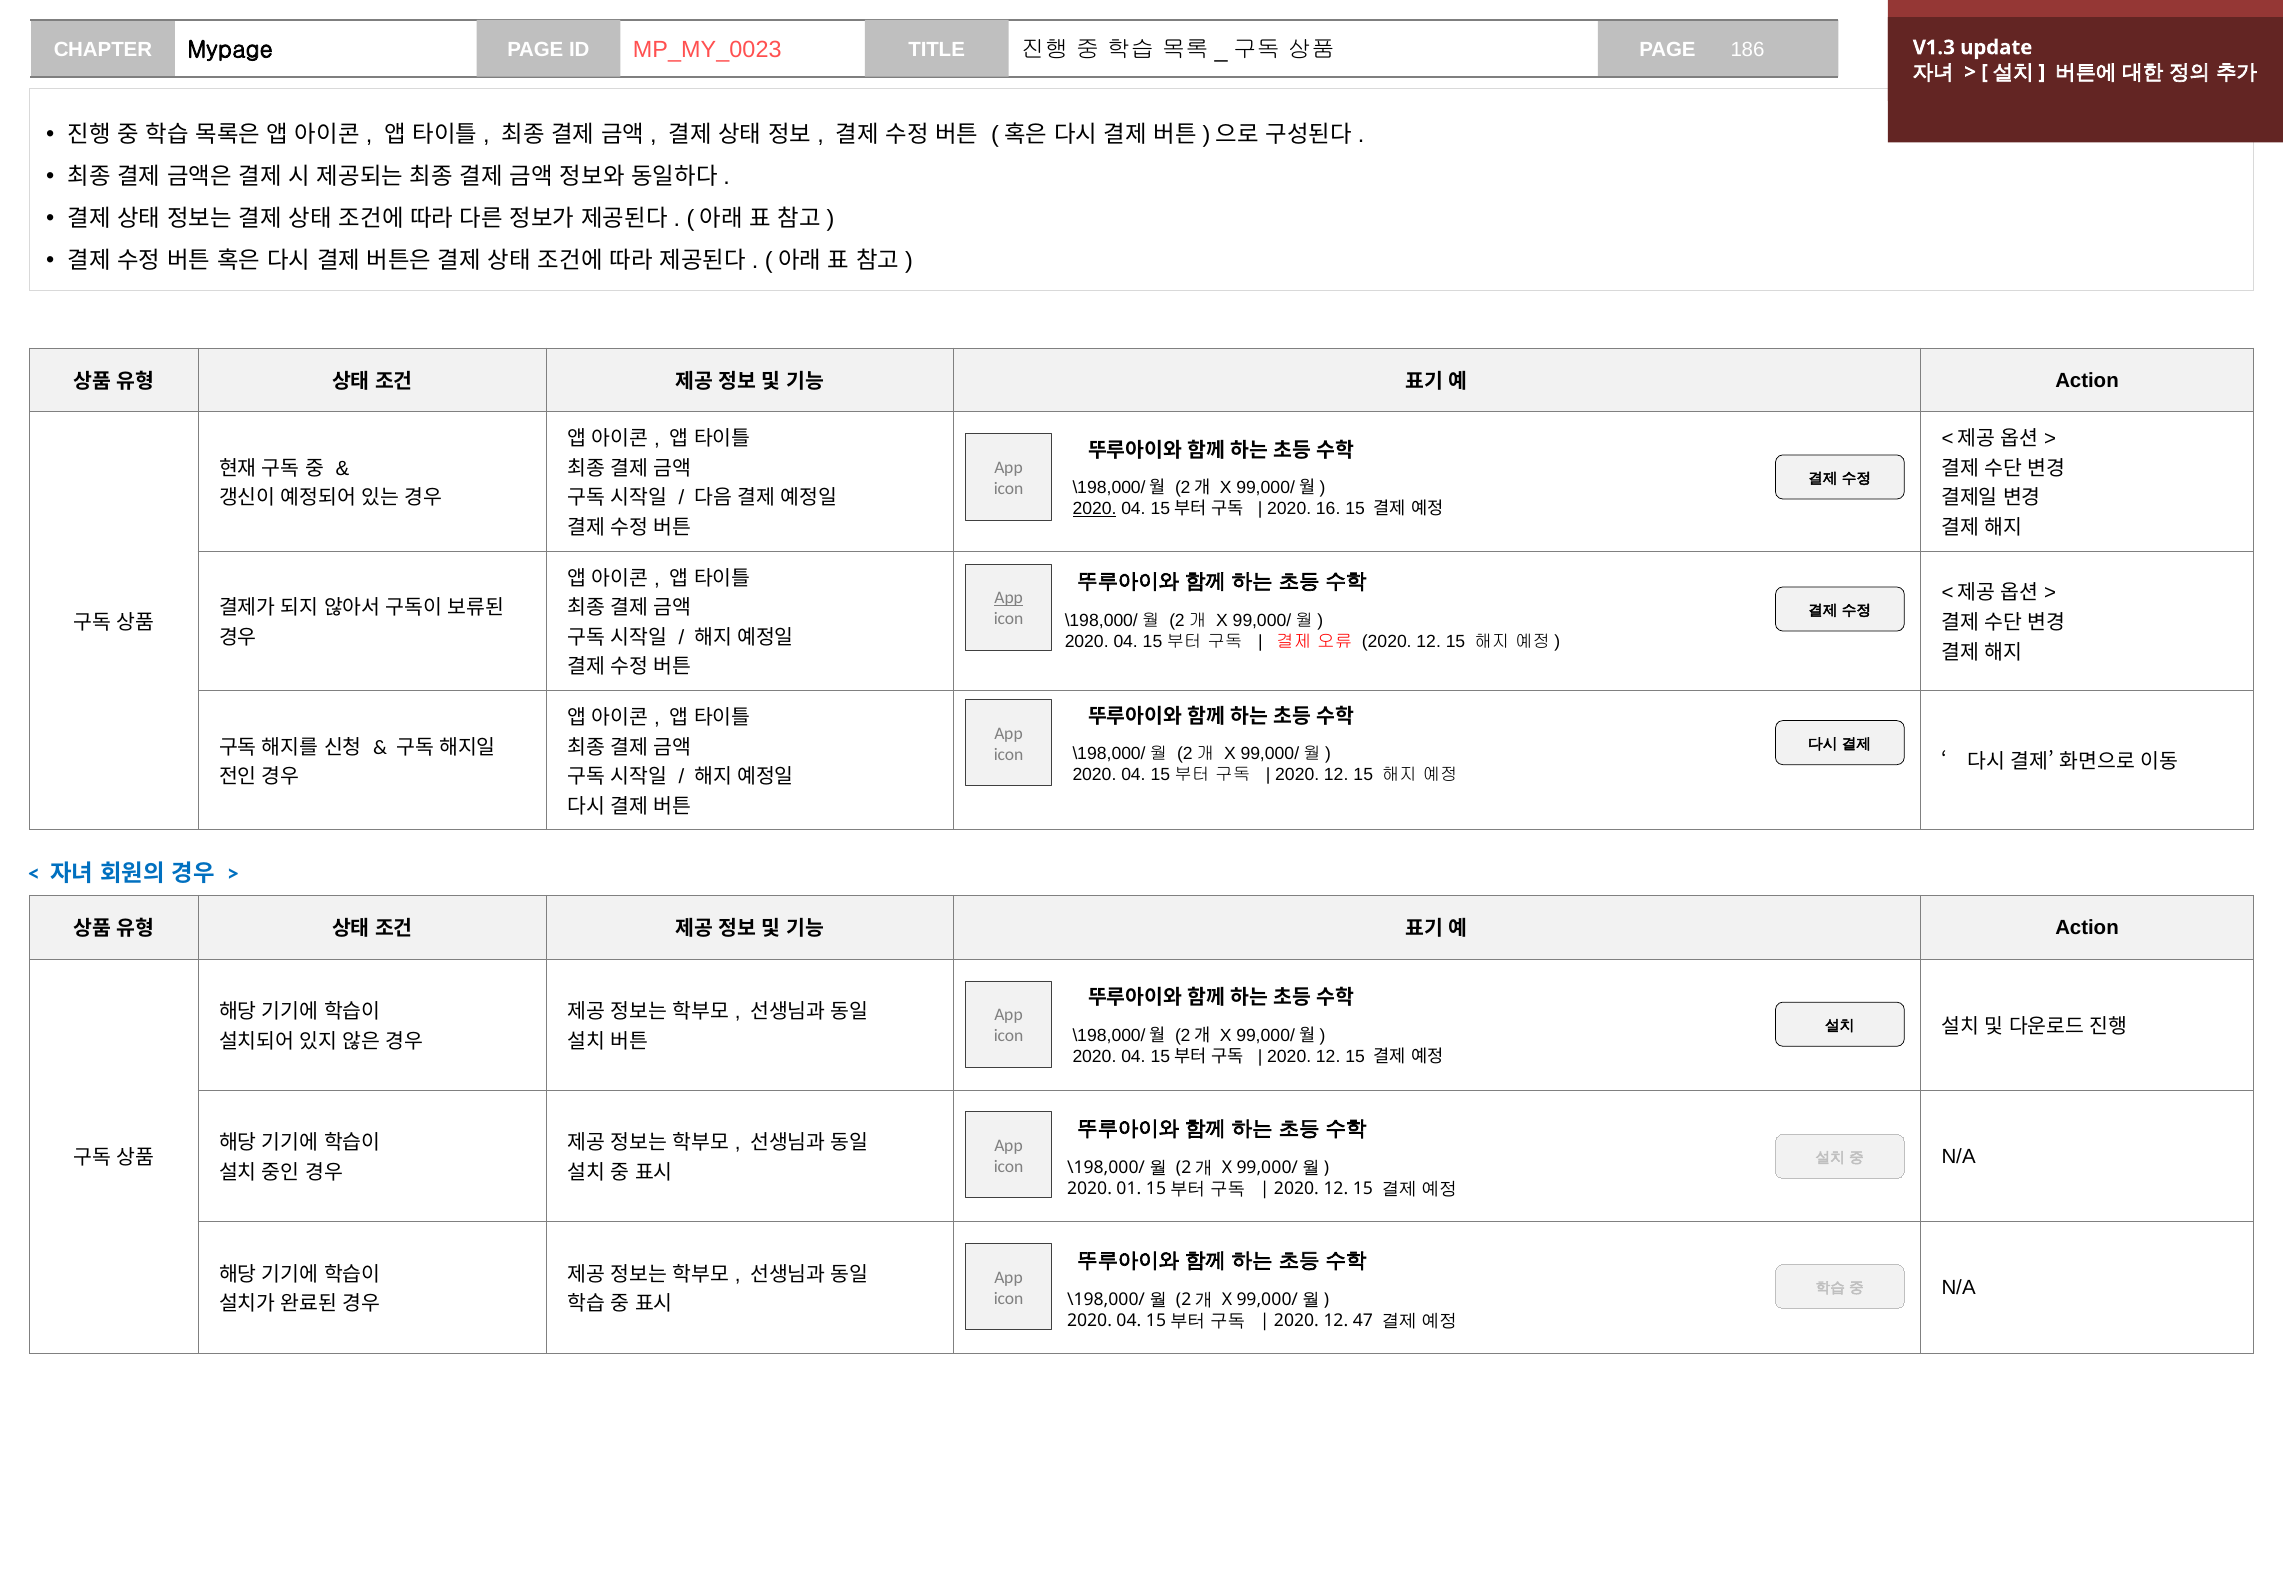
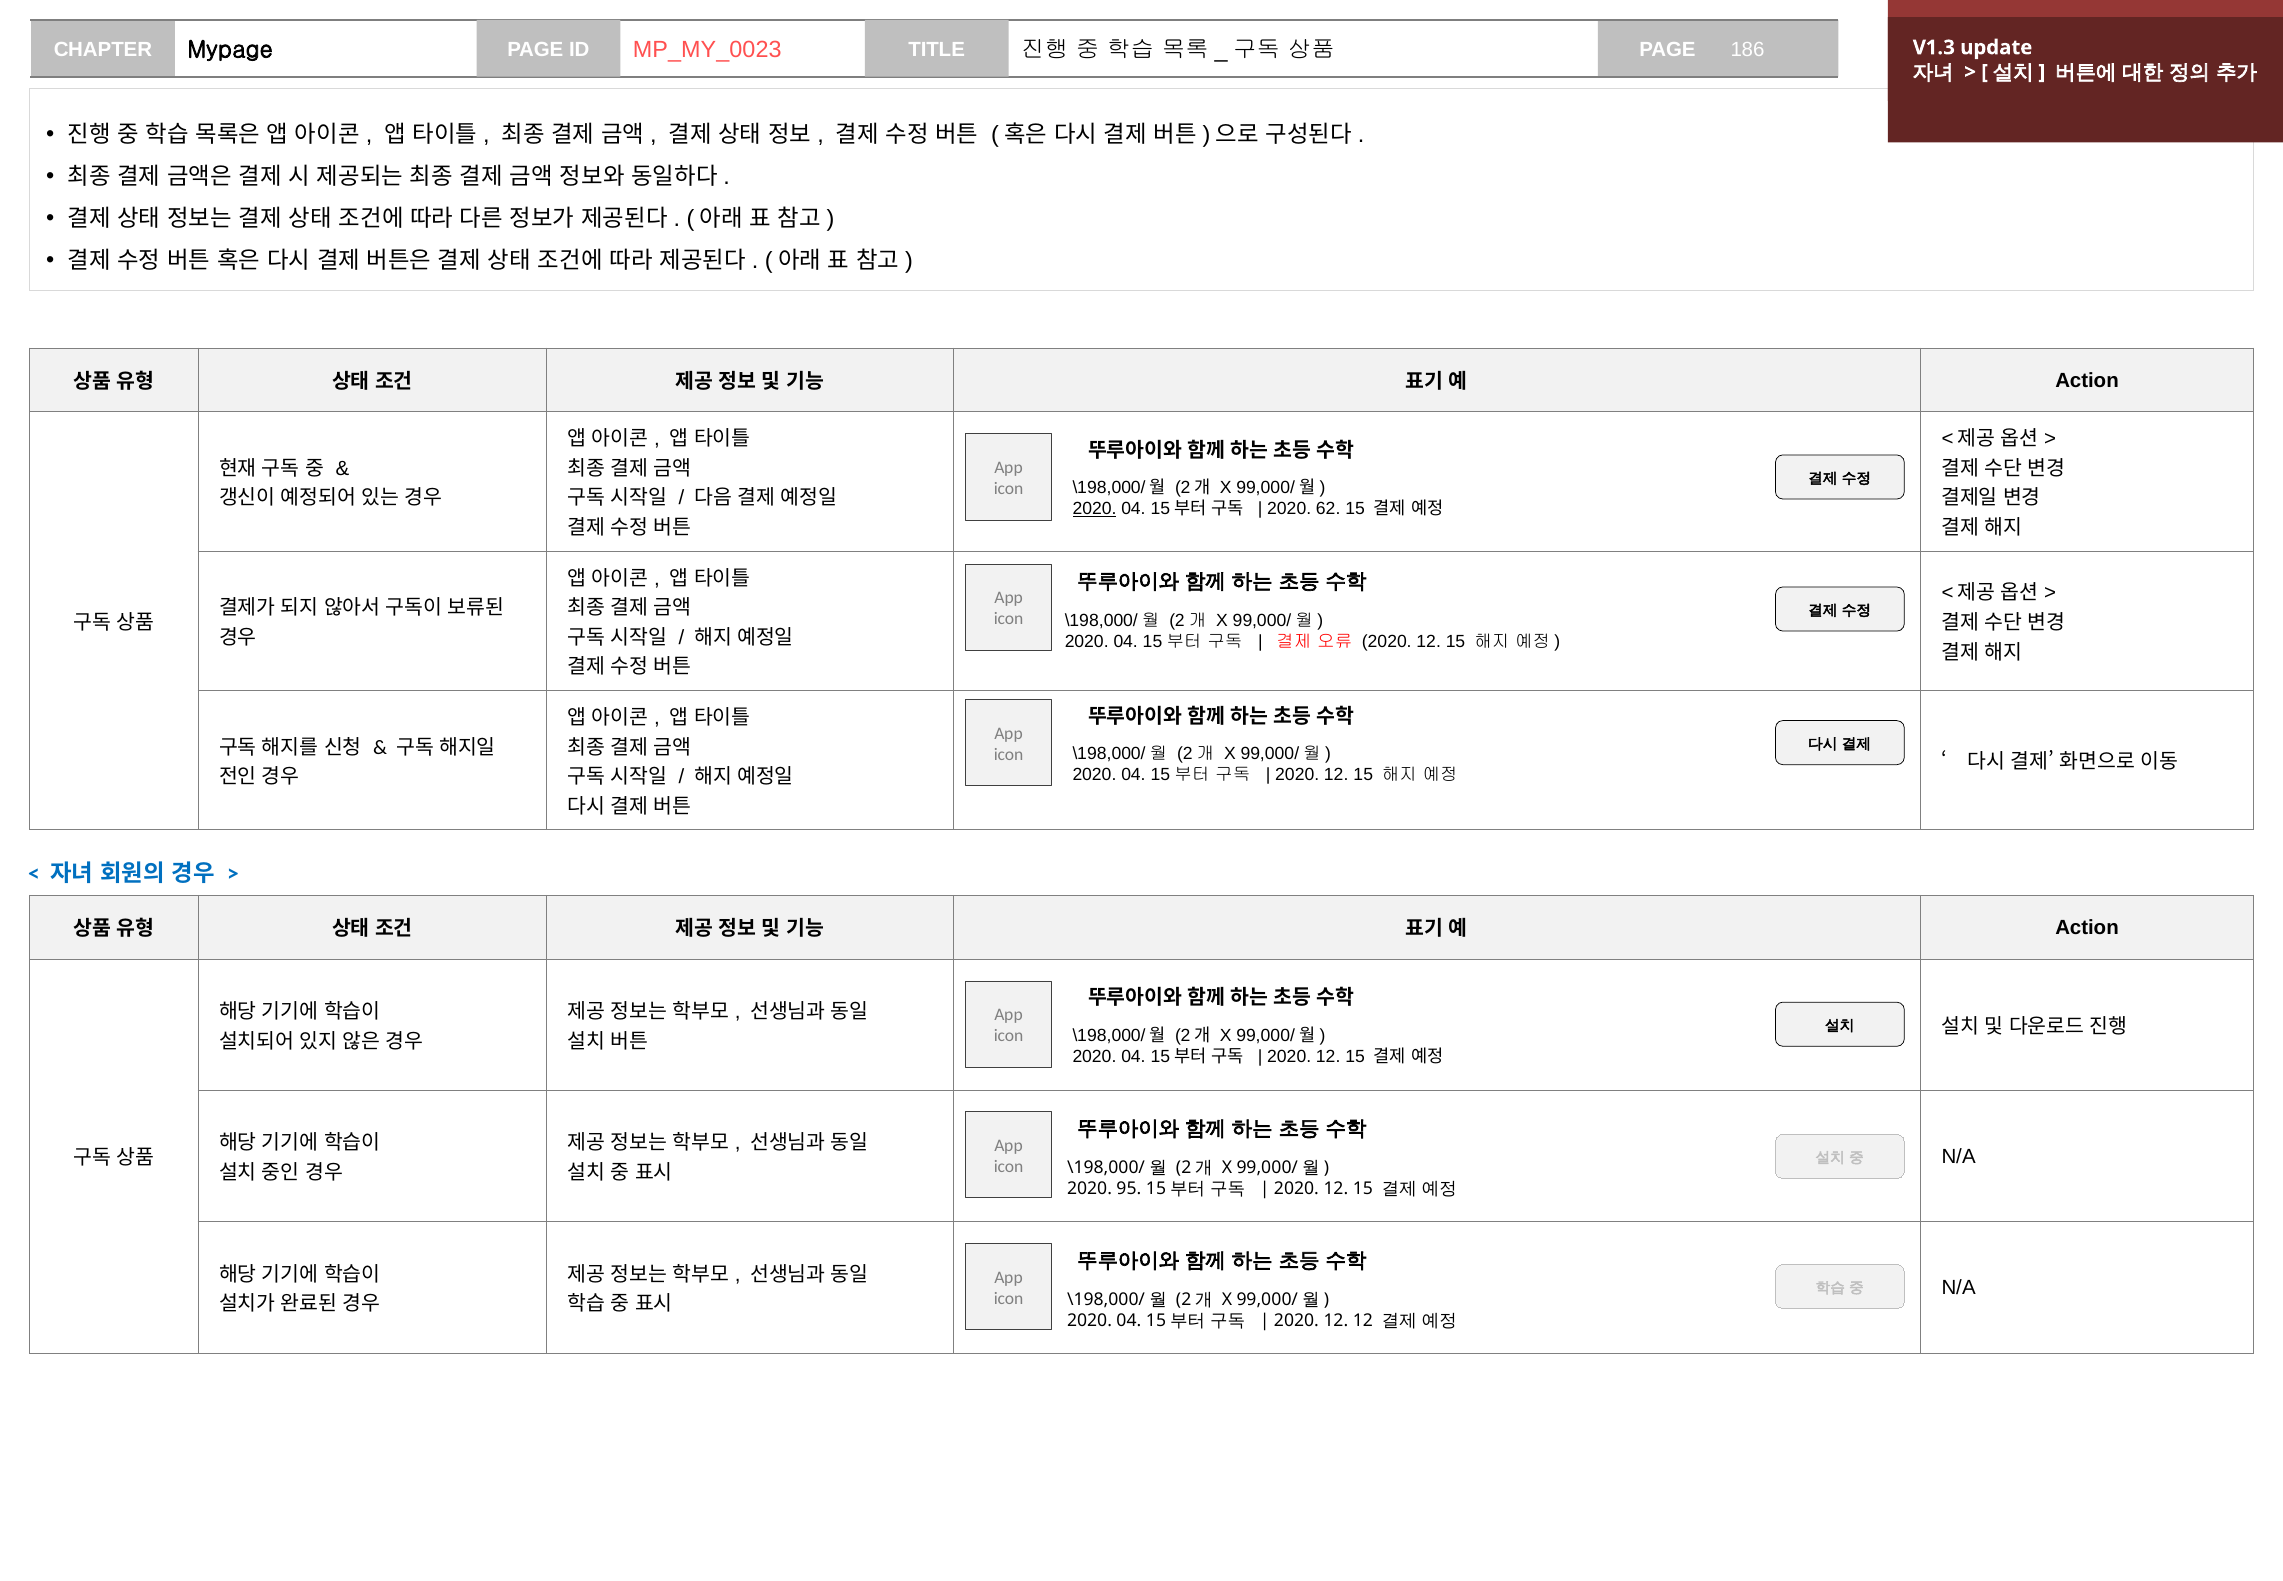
16: 16 -> 62
App at (1009, 598) underline: present -> none
01: 01 -> 95
12 47: 47 -> 12
